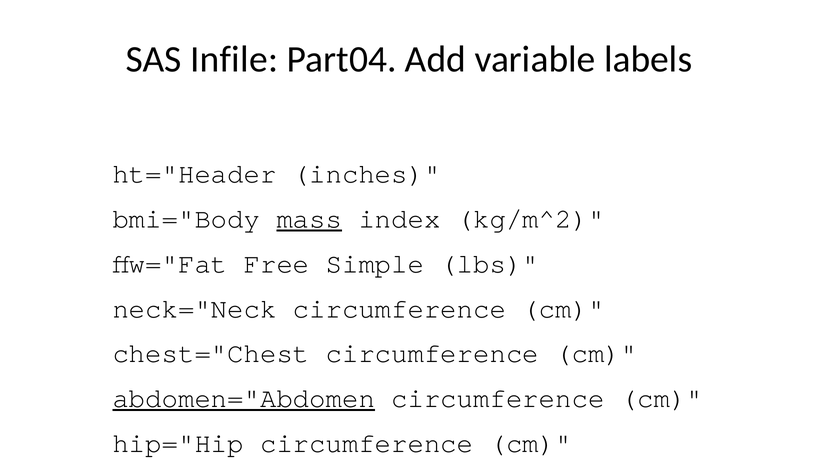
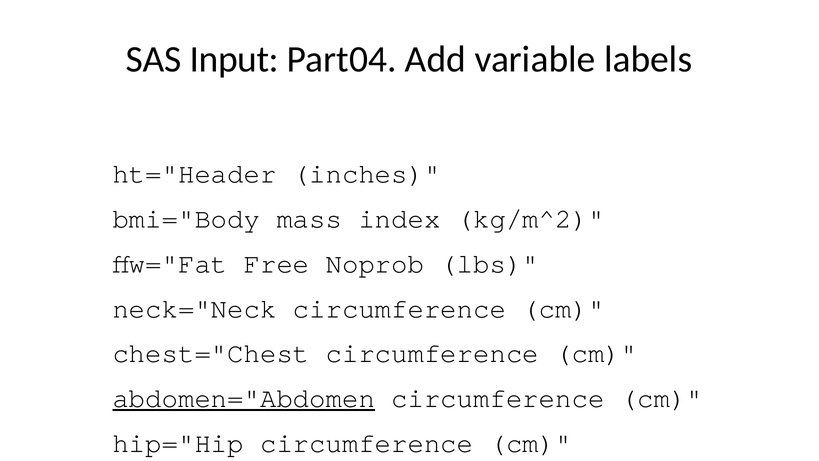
Infile: Infile -> Input
mass underline: present -> none
Simple: Simple -> Noprob
